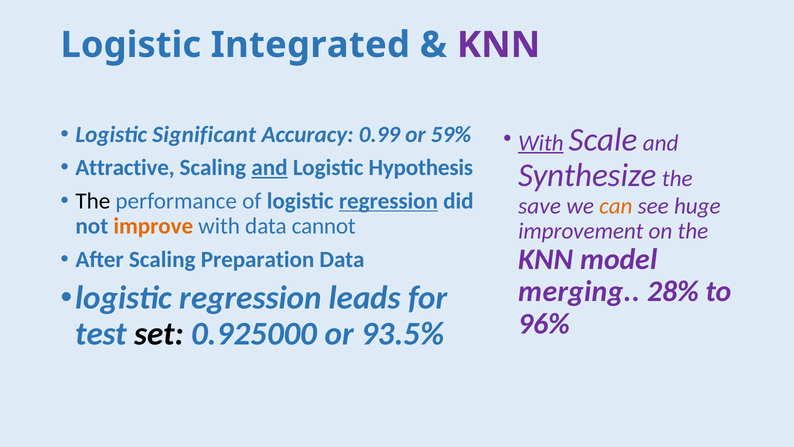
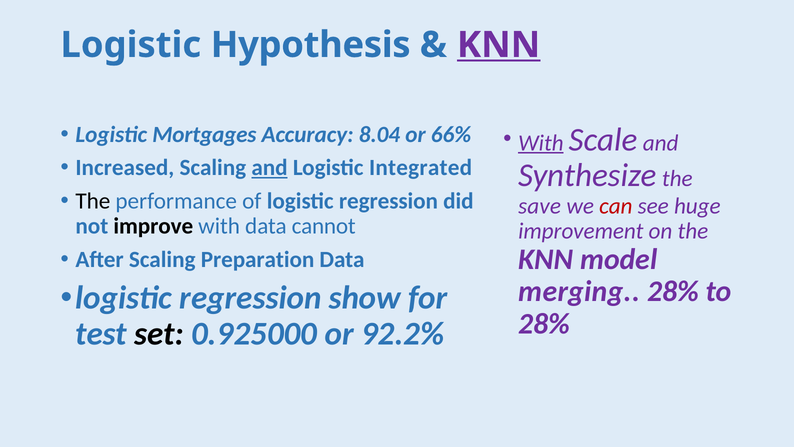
Integrated: Integrated -> Hypothesis
KNN at (499, 45) underline: none -> present
Significant: Significant -> Mortgages
0.99: 0.99 -> 8.04
59%: 59% -> 66%
Attractive: Attractive -> Increased
Hypothesis: Hypothesis -> Integrated
regression at (388, 201) underline: present -> none
can colour: orange -> red
improve colour: orange -> black
leads: leads -> show
96% at (544, 324): 96% -> 28%
93.5%: 93.5% -> 92.2%
